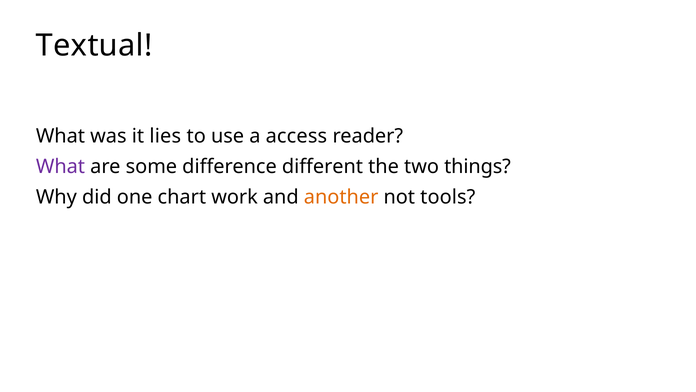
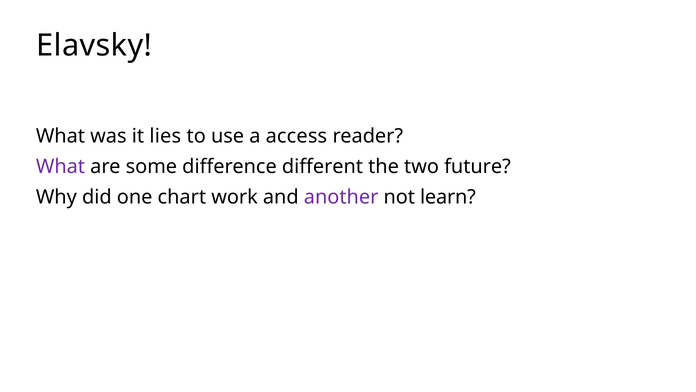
Textual: Textual -> Elavsky
things: things -> future
another colour: orange -> purple
tools: tools -> learn
